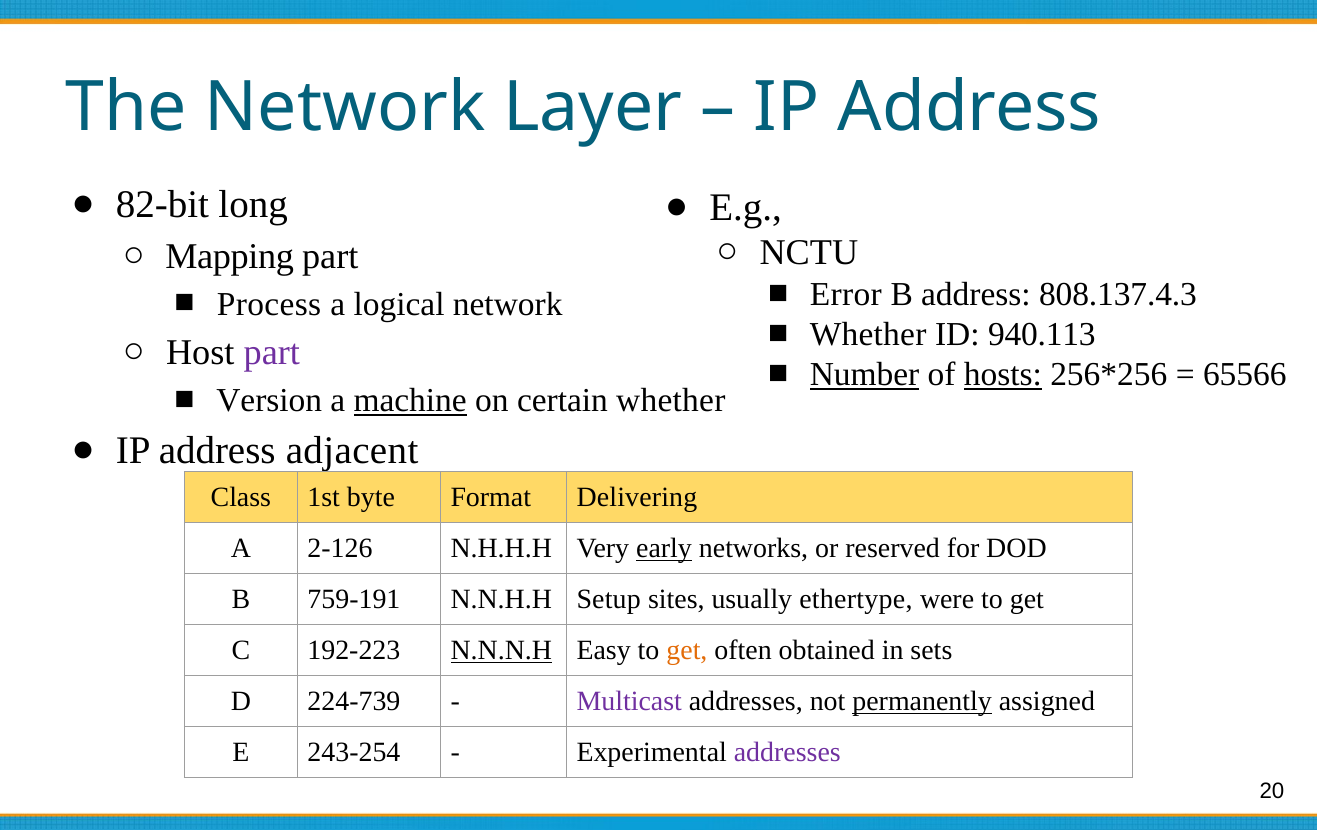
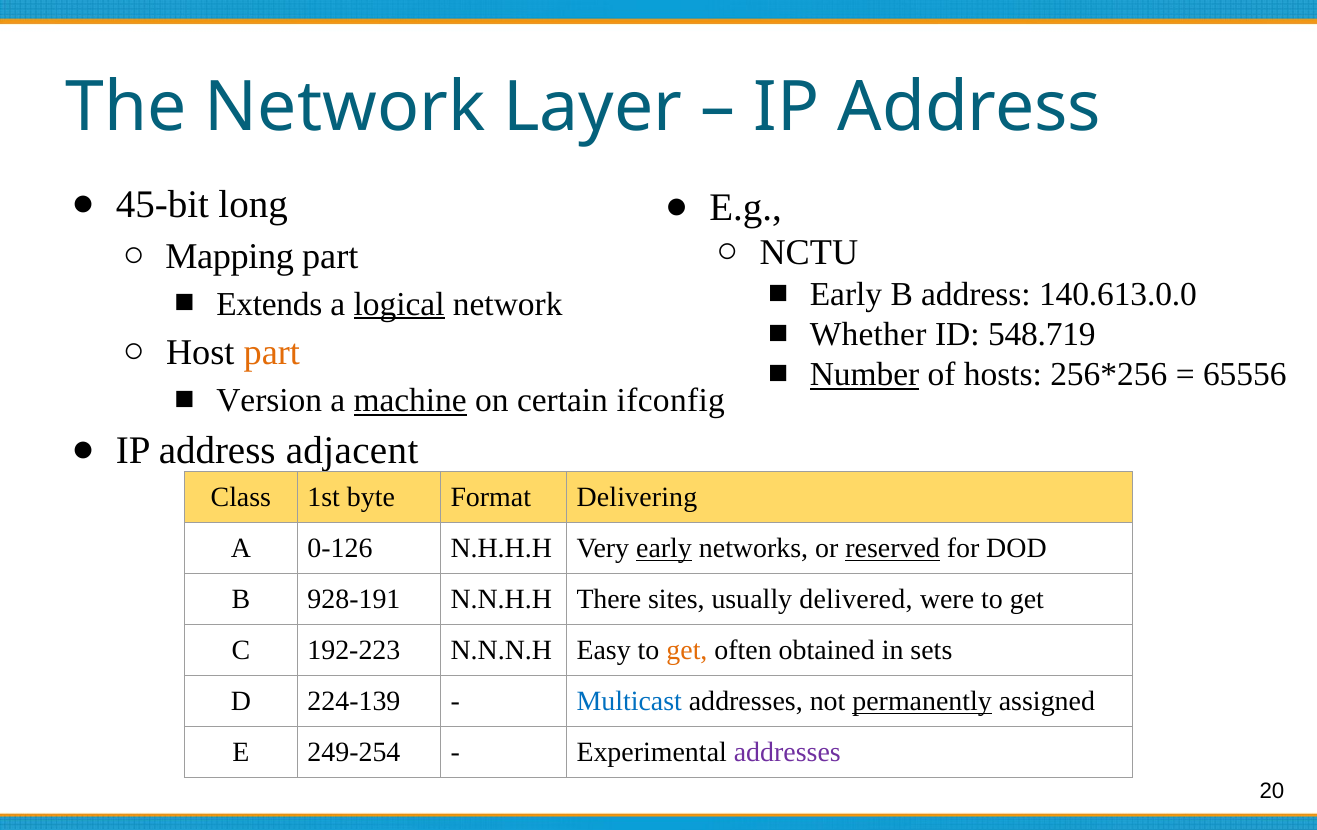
82-bit: 82-bit -> 45-bit
Error at (846, 294): Error -> Early
808.137.4.3: 808.137.4.3 -> 140.613.0.0
Process: Process -> Extends
logical underline: none -> present
940.113: 940.113 -> 548.719
part at (272, 352) colour: purple -> orange
hosts underline: present -> none
65566: 65566 -> 65556
certain whether: whether -> ifconfig
2-126: 2-126 -> 0-126
reserved underline: none -> present
759-191: 759-191 -> 928-191
Setup: Setup -> There
ethertype: ethertype -> delivered
N.N.N.H underline: present -> none
224-739: 224-739 -> 224-139
Multicast colour: purple -> blue
243-254: 243-254 -> 249-254
